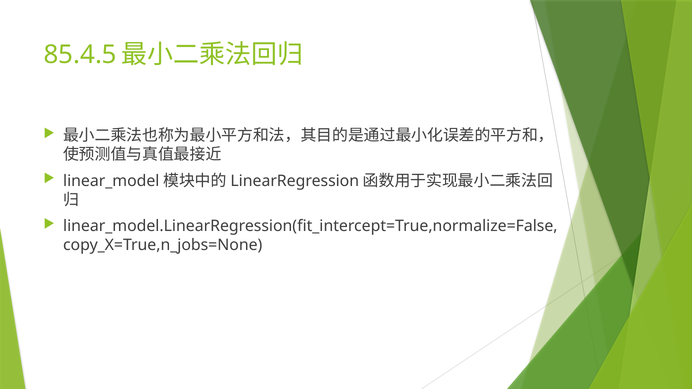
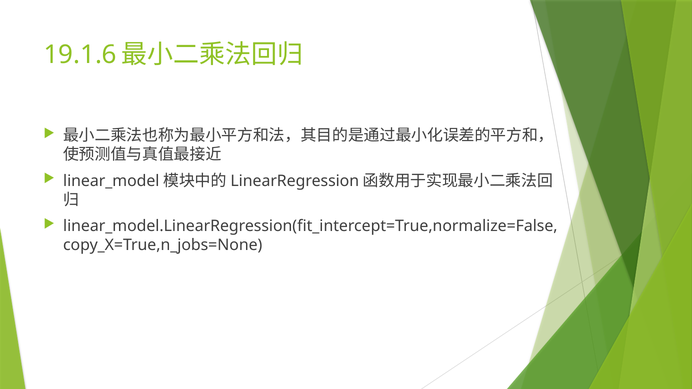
85.4.5: 85.4.5 -> 19.1.6
